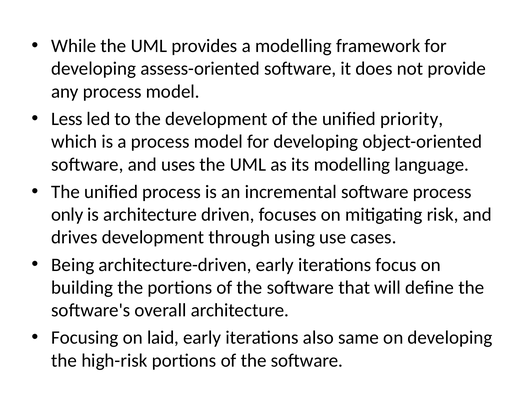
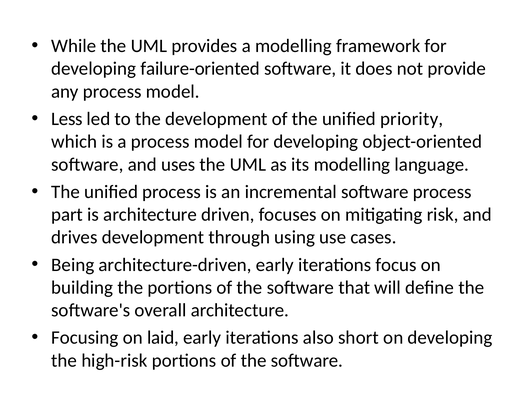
assess-oriented: assess-oriented -> failure-oriented
only: only -> part
same: same -> short
